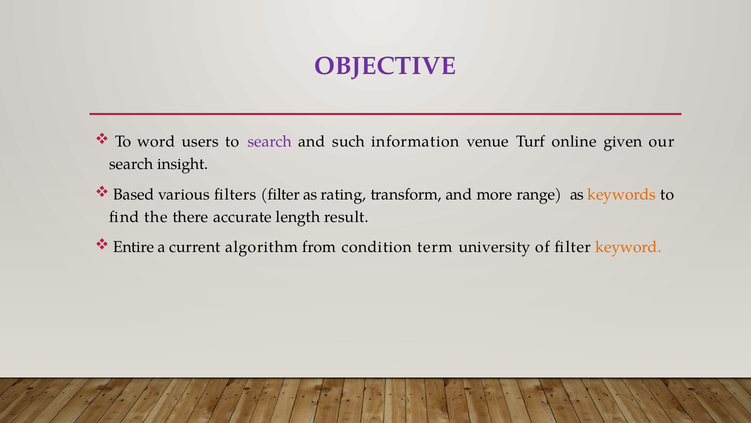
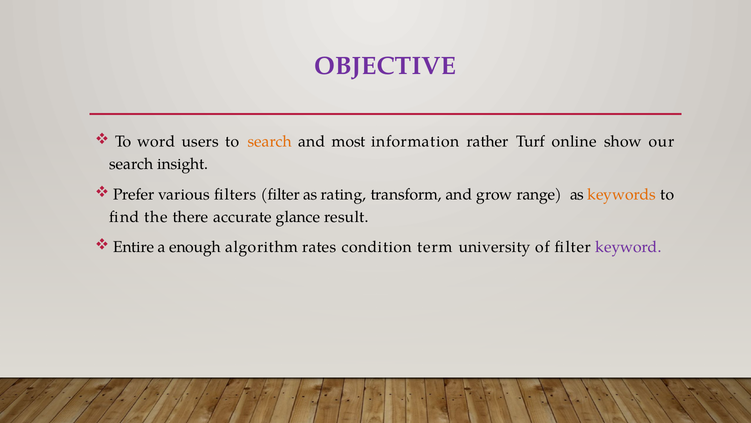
search at (270, 141) colour: purple -> orange
such: such -> most
venue: venue -> rather
given: given -> show
Based: Based -> Prefer
more: more -> grow
length: length -> glance
current: current -> enough
from: from -> rates
keyword colour: orange -> purple
